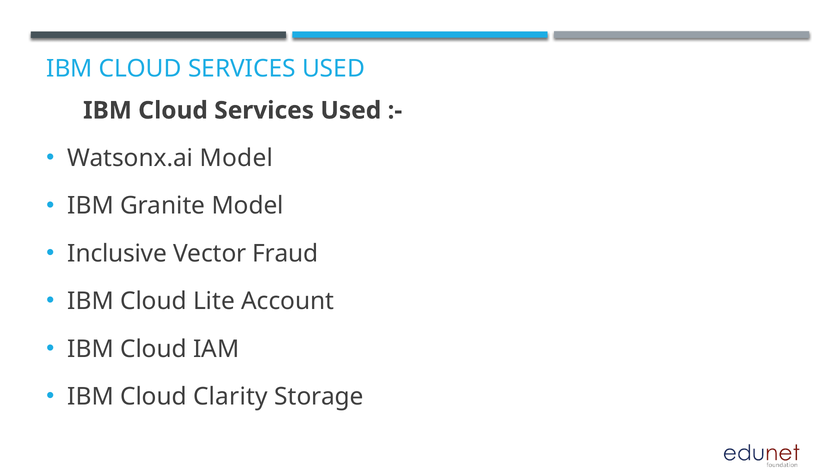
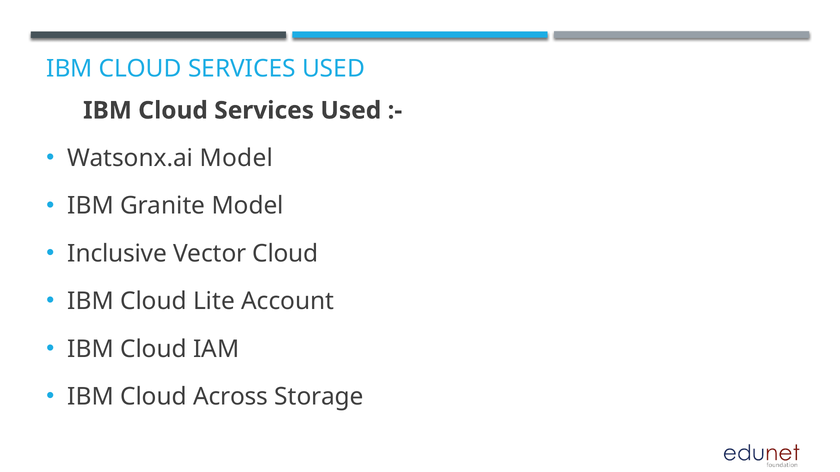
Vector Fraud: Fraud -> Cloud
Clarity: Clarity -> Across
